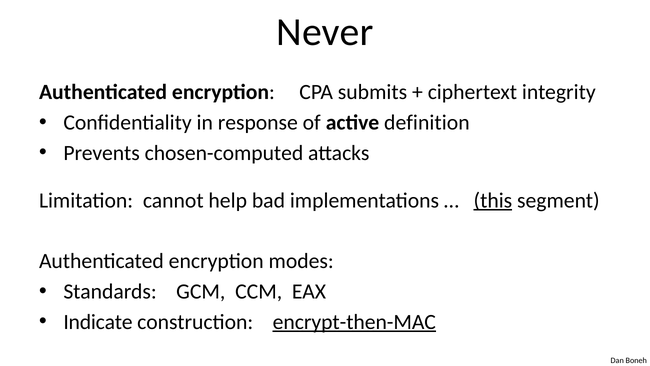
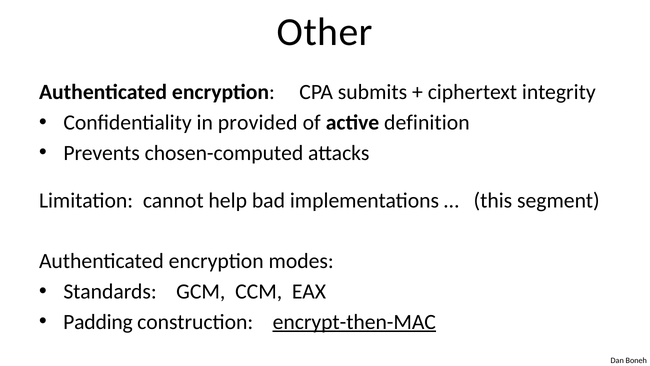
Never: Never -> Other
response: response -> provided
this underline: present -> none
Indicate: Indicate -> Padding
